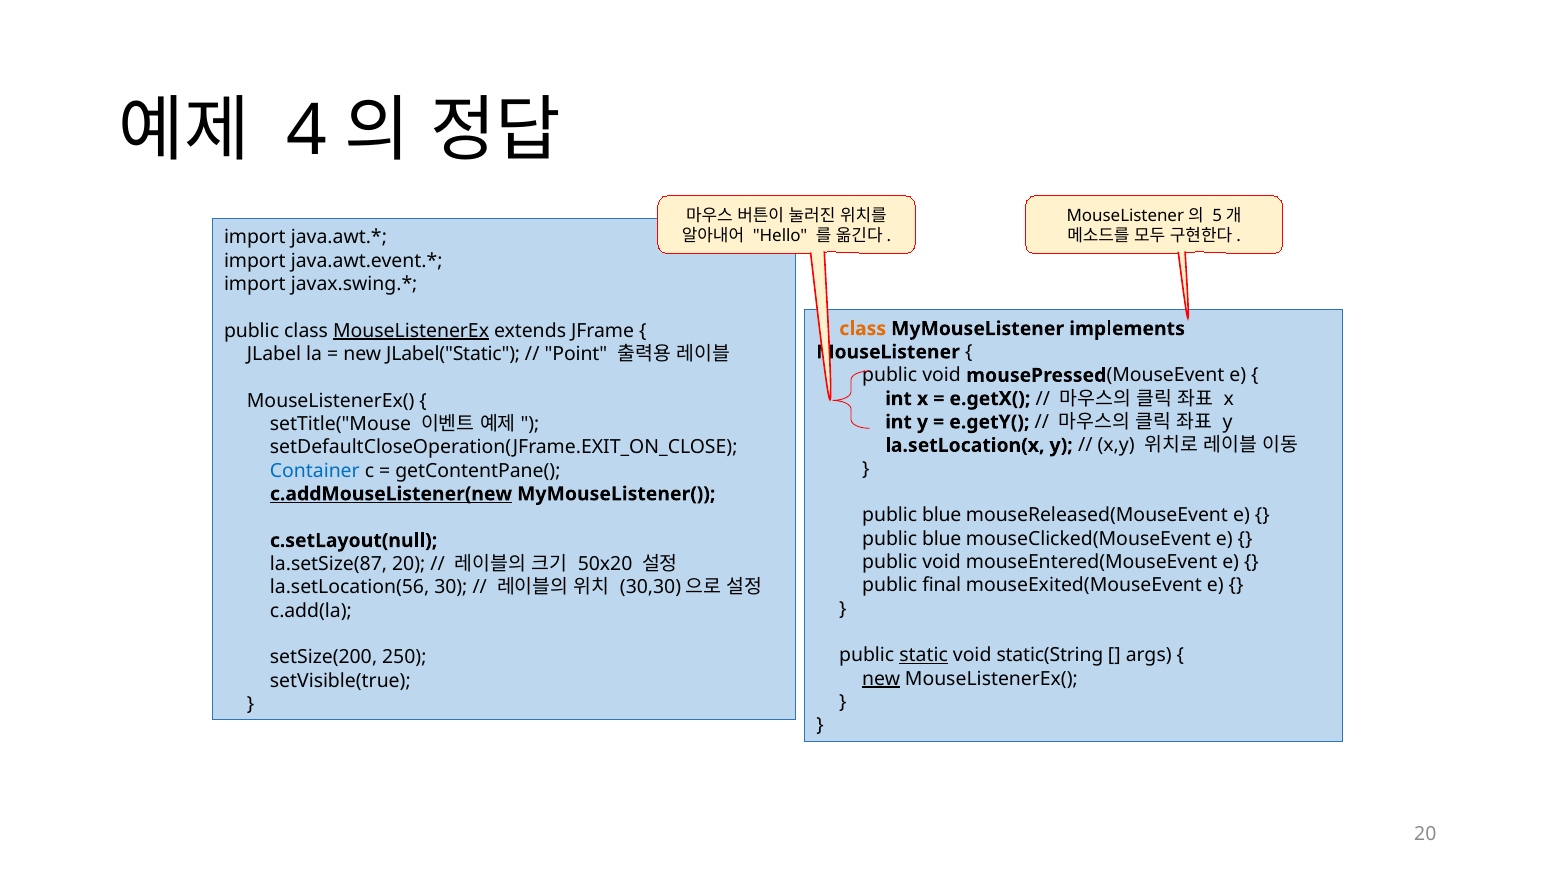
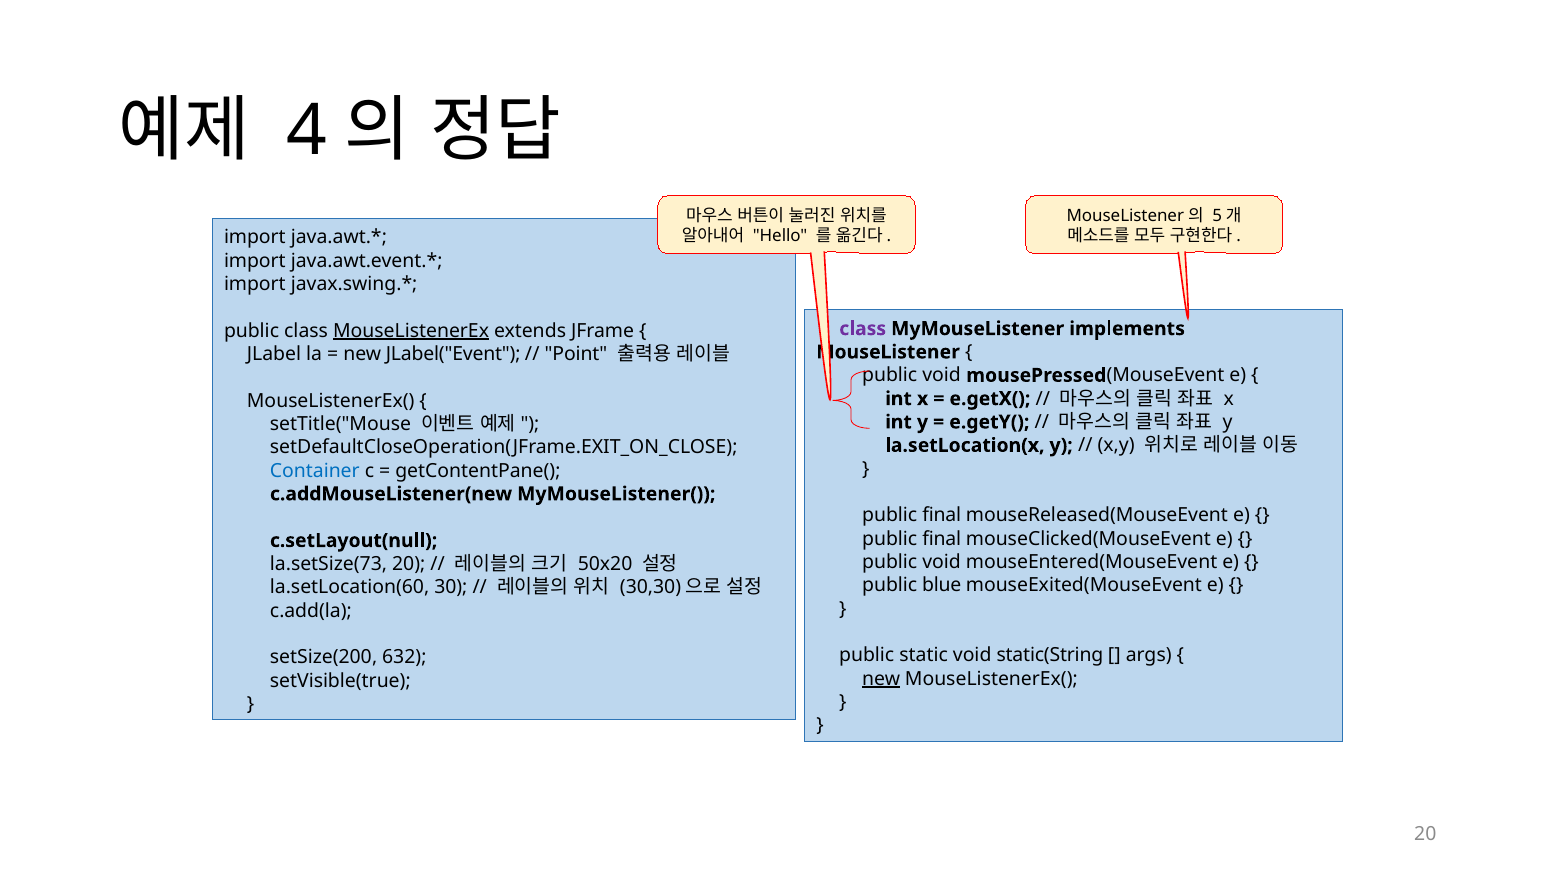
class at (863, 329) colour: orange -> purple
JLabel("Static: JLabel("Static -> JLabel("Event
c.addMouseListener(new underline: present -> none
blue at (942, 515): blue -> final
blue at (942, 539): blue -> final
la.setSize(87: la.setSize(87 -> la.setSize(73
final: final -> blue
la.setLocation(56: la.setLocation(56 -> la.setLocation(60
static underline: present -> none
250: 250 -> 632
